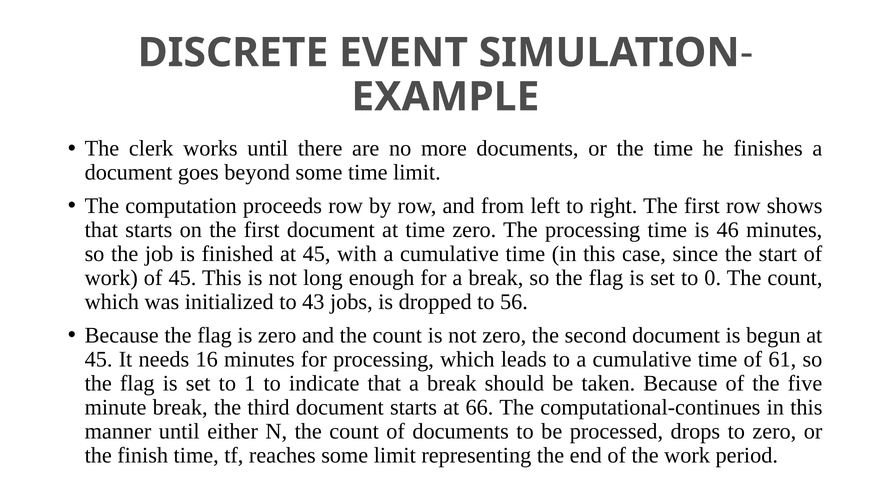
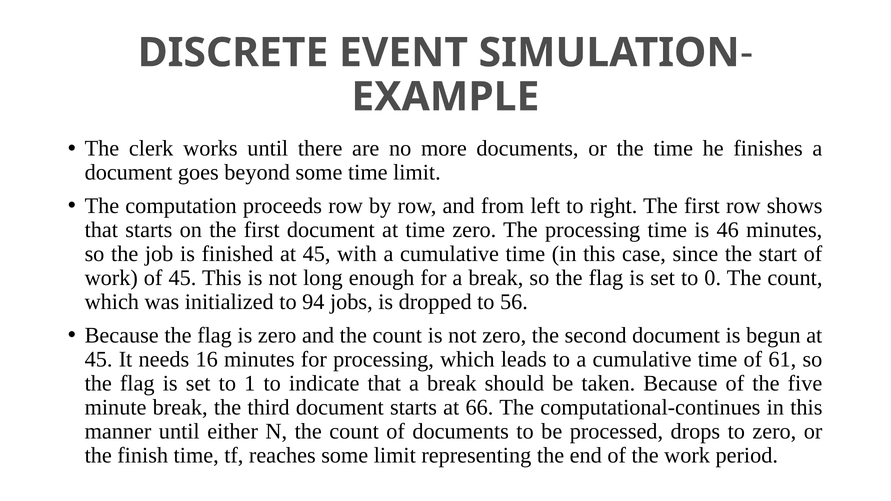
43: 43 -> 94
